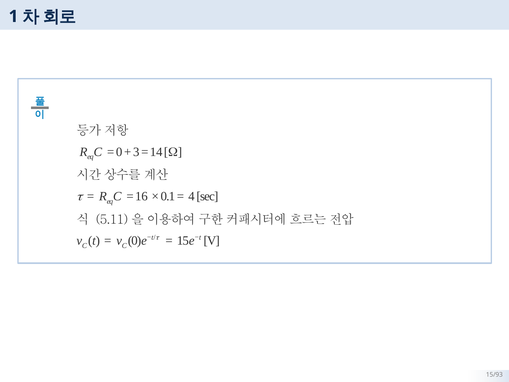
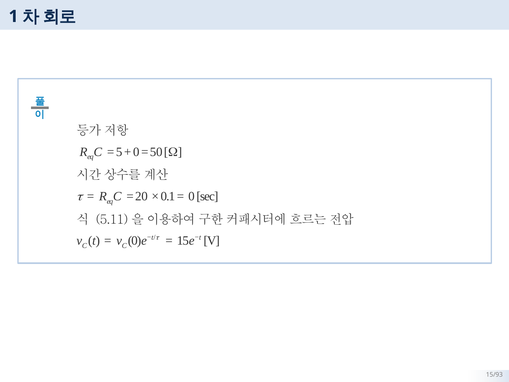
0: 0 -> 5
3 at (136, 152): 3 -> 0
14: 14 -> 50
16: 16 -> 20
4 at (191, 196): 4 -> 0
